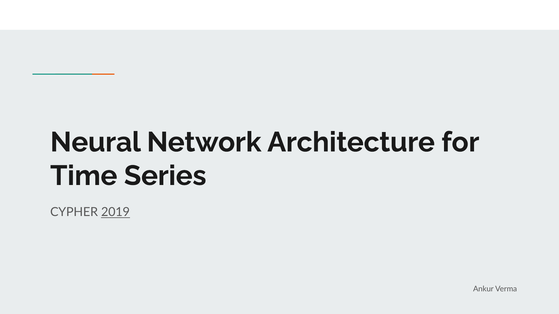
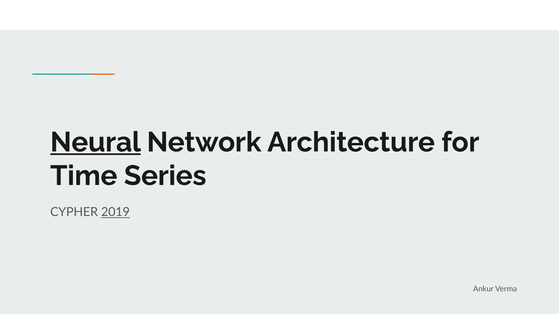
Neural underline: none -> present
